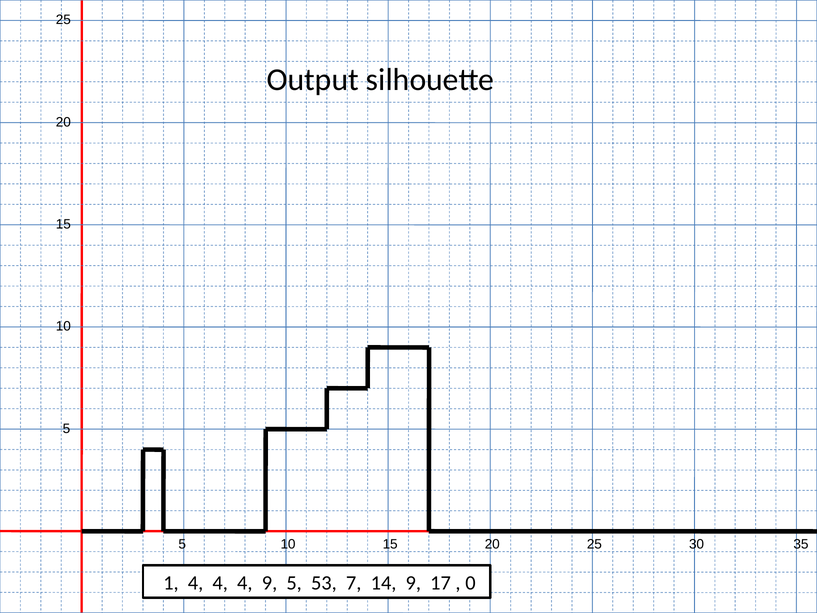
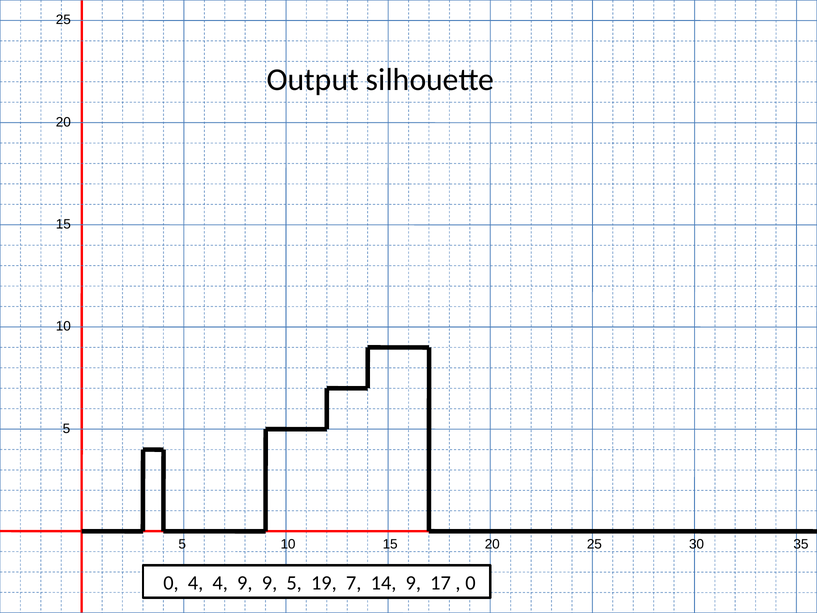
1 at (171, 583): 1 -> 0
4 4 4: 4 -> 9
53: 53 -> 19
